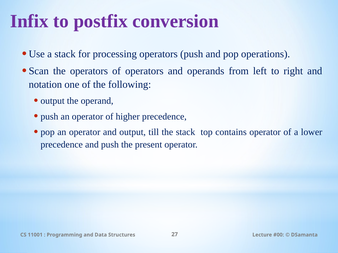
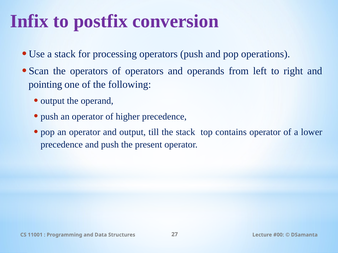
notation: notation -> pointing
